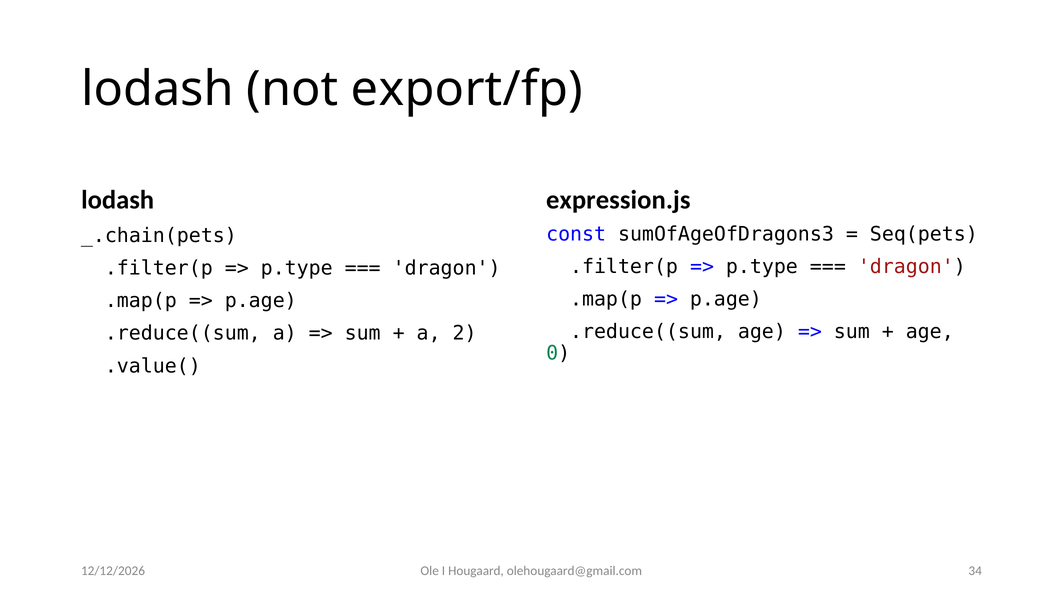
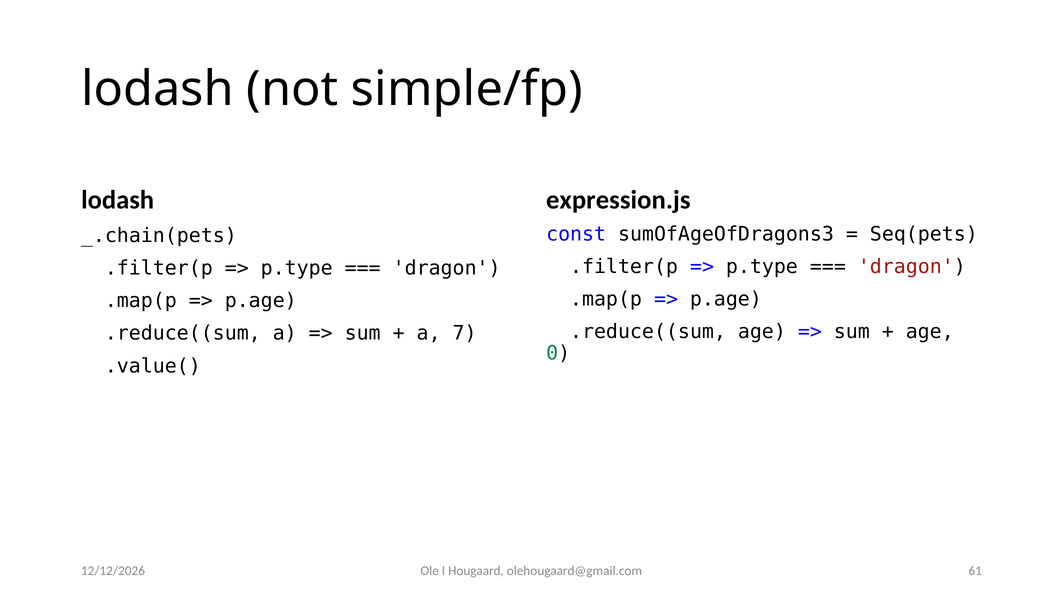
export/fp: export/fp -> simple/fp
2: 2 -> 7
34: 34 -> 61
